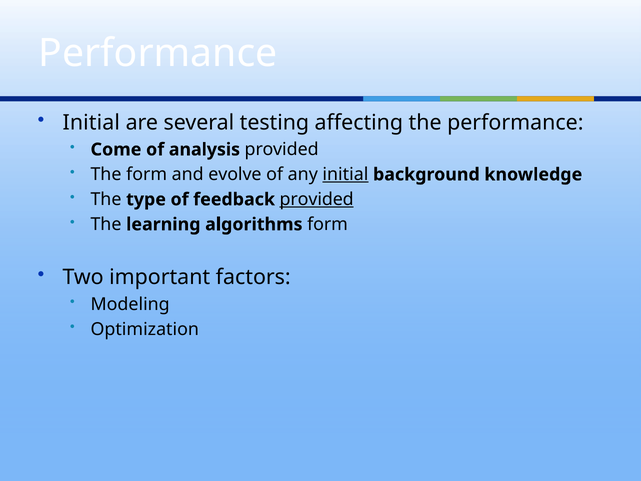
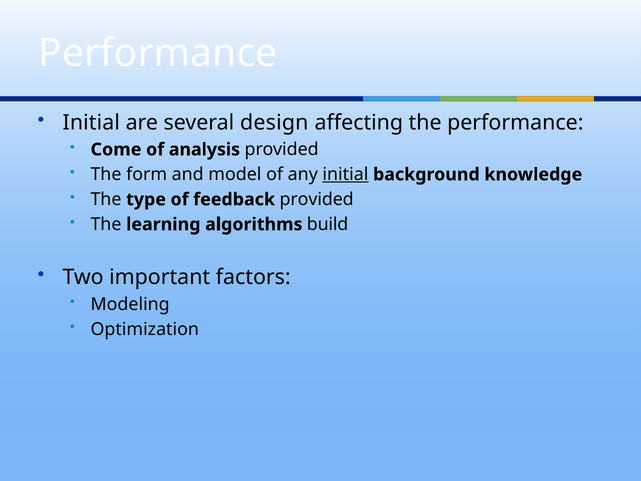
testing: testing -> design
evolve: evolve -> model
provided at (317, 199) underline: present -> none
algorithms form: form -> build
